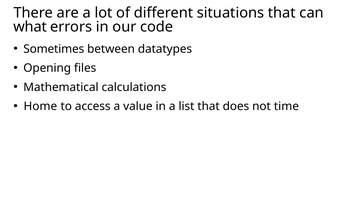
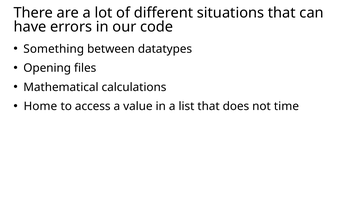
what: what -> have
Sometimes: Sometimes -> Something
